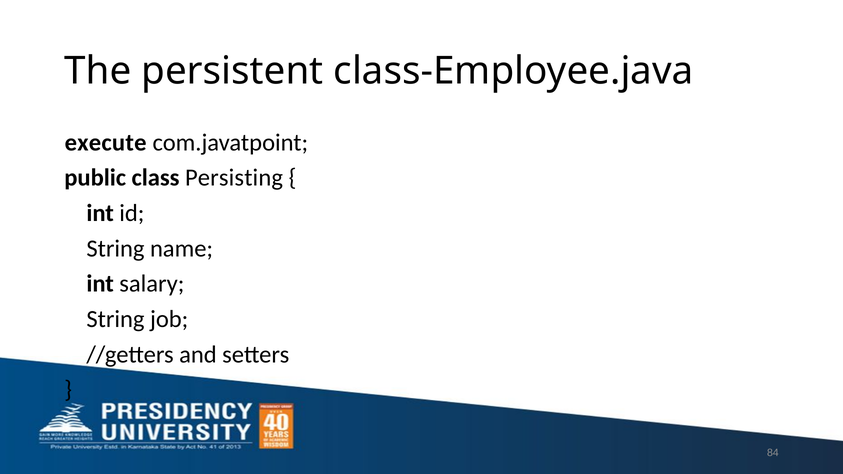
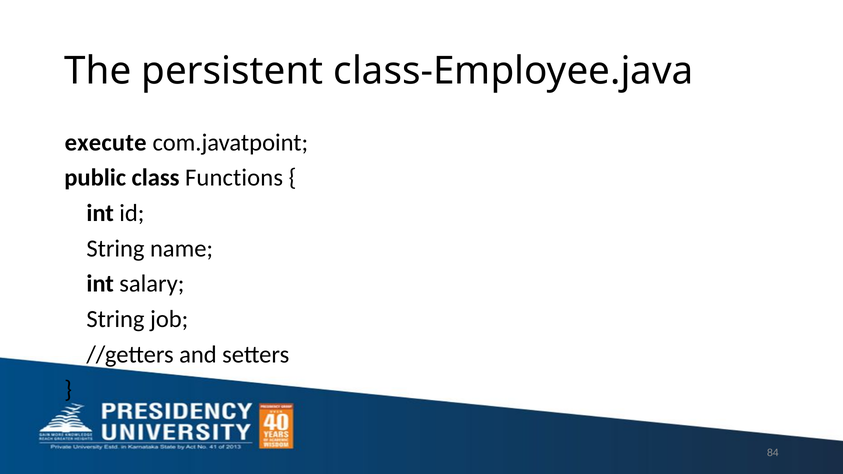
Persisting: Persisting -> Functions
